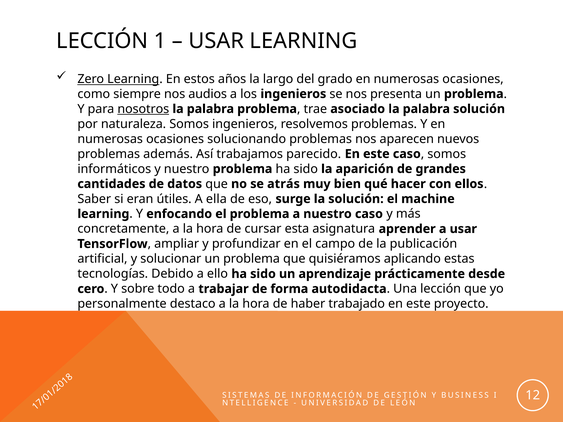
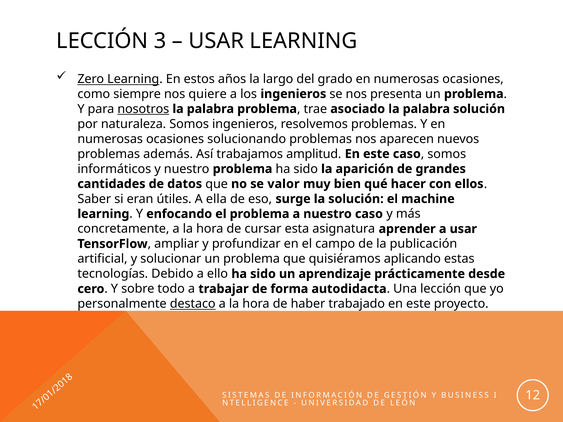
LECCIÓN 1: 1 -> 3
audios: audios -> quiere
parecido: parecido -> amplitud
atrás: atrás -> valor
destaco underline: none -> present
